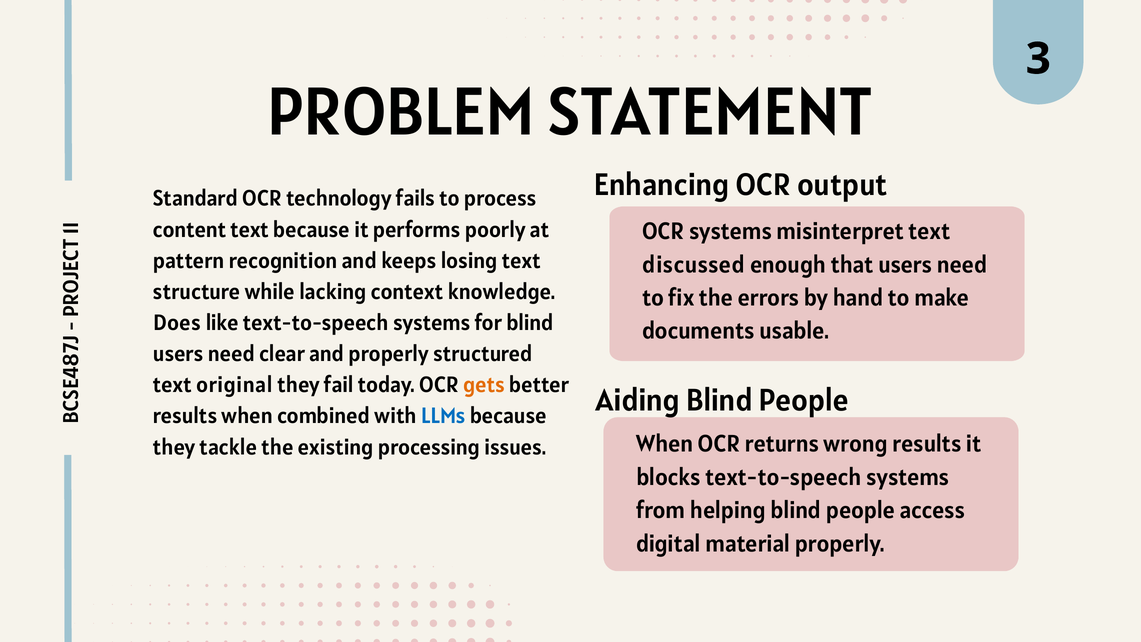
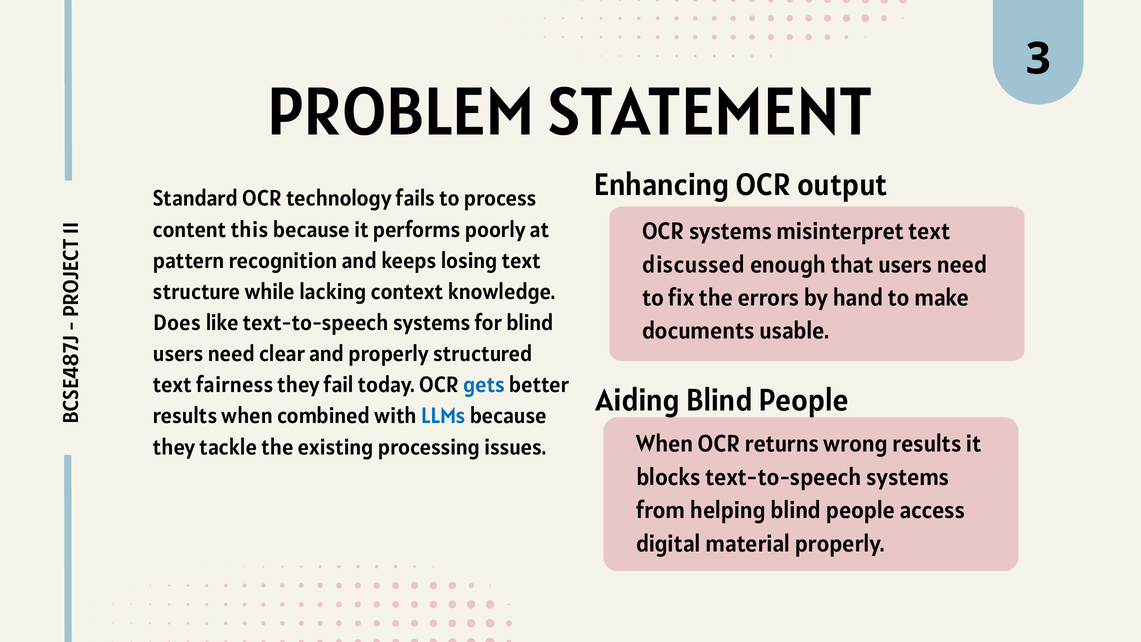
content text: text -> this
original: original -> fairness
gets colour: orange -> blue
